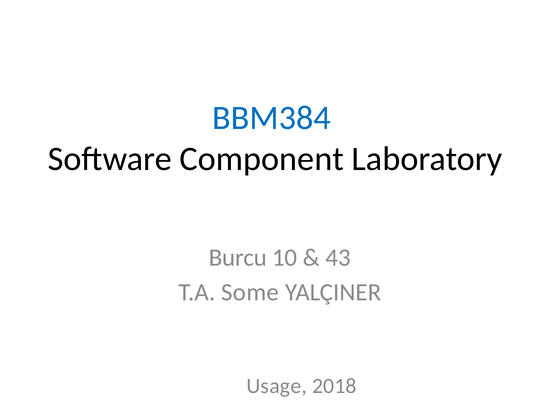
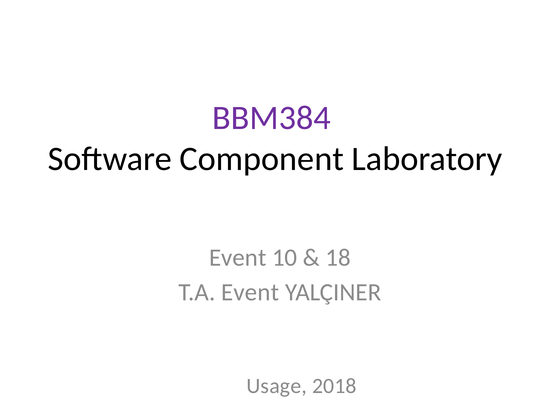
BBM384 colour: blue -> purple
Burcu at (238, 257): Burcu -> Event
43: 43 -> 18
T.A Some: Some -> Event
